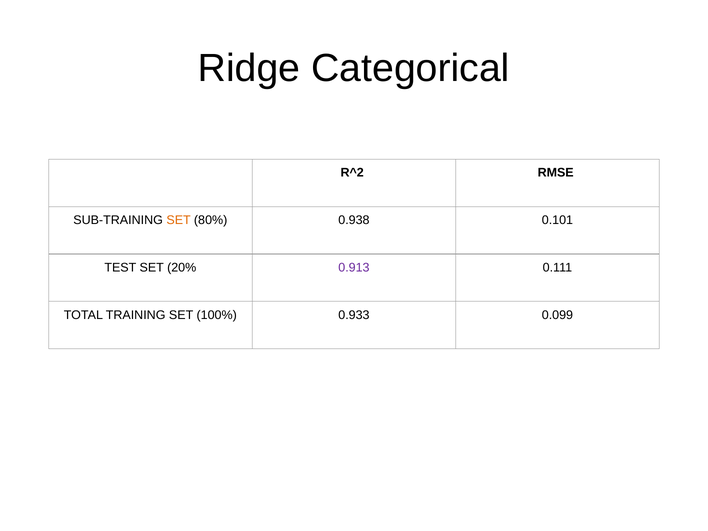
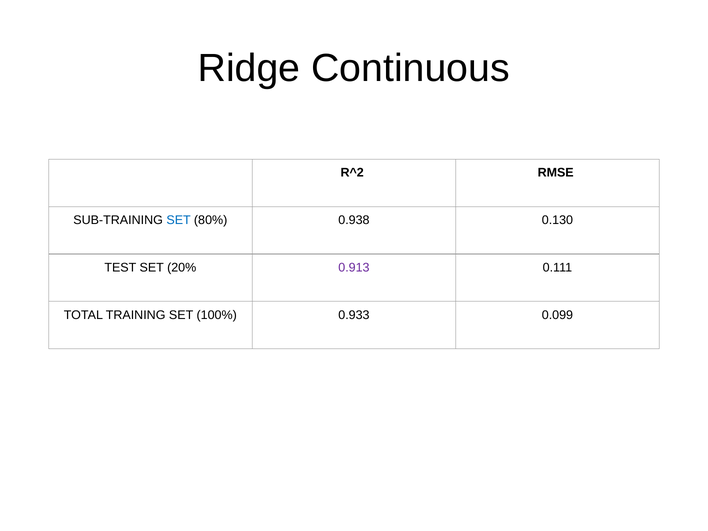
Categorical: Categorical -> Continuous
SET at (179, 220) colour: orange -> blue
0.101: 0.101 -> 0.130
